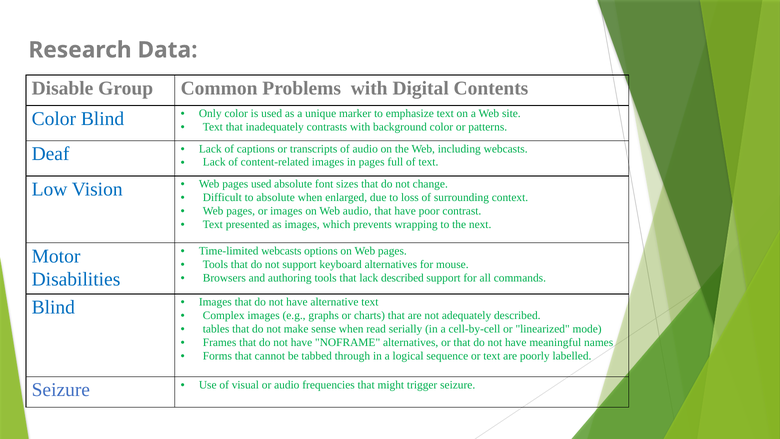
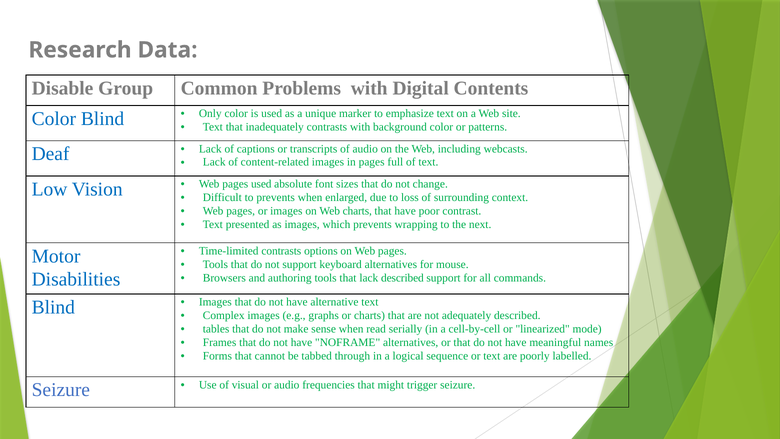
to absolute: absolute -> prevents
Web audio: audio -> charts
Time-limited webcasts: webcasts -> contrasts
